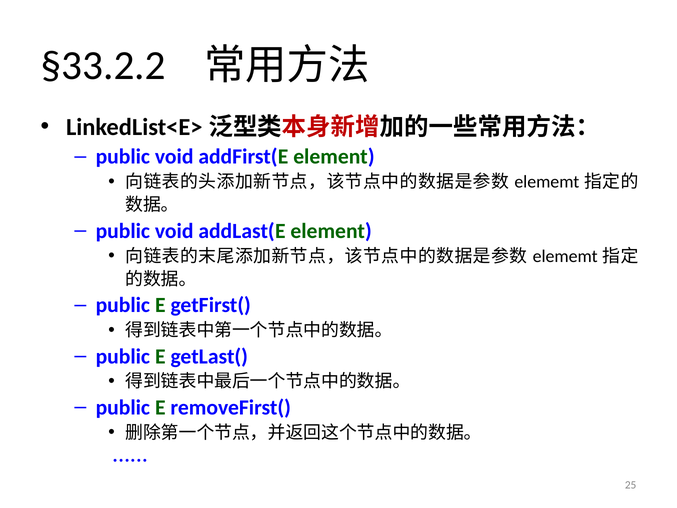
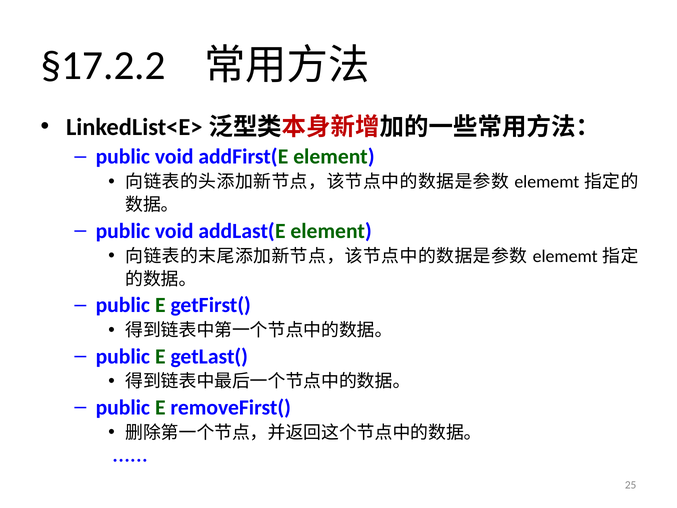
§33.2.2: §33.2.2 -> §17.2.2
